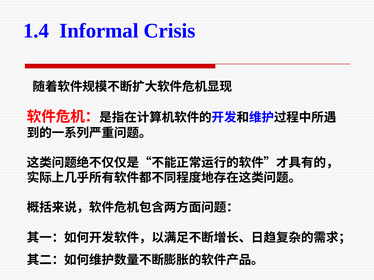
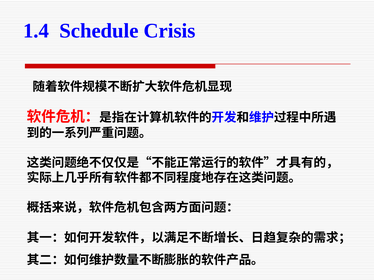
Informal: Informal -> Schedule
